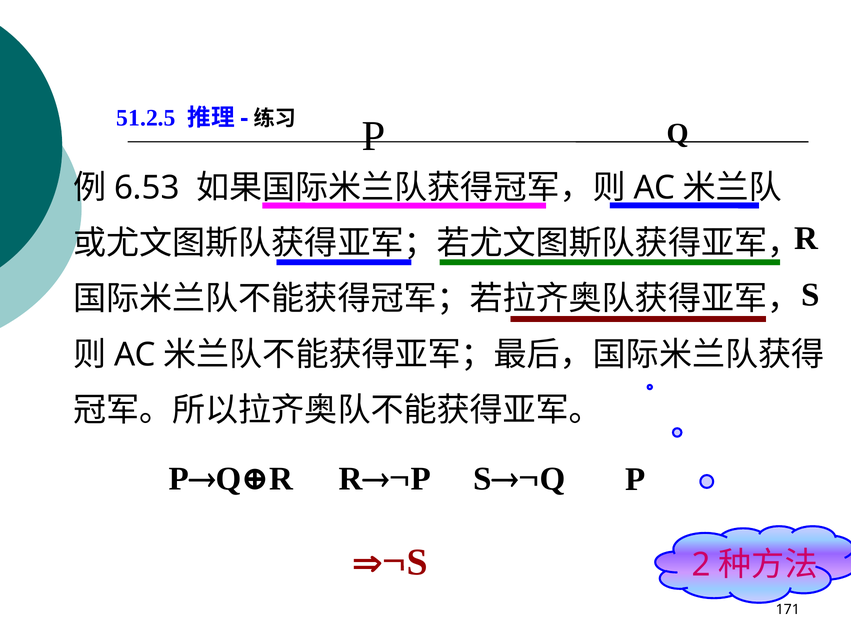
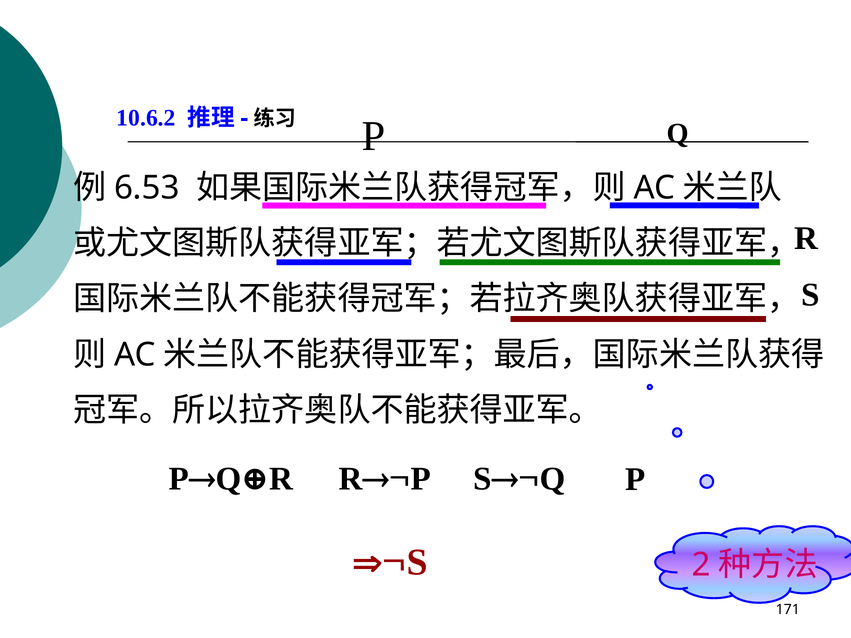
51.2.5: 51.2.5 -> 10.6.2
